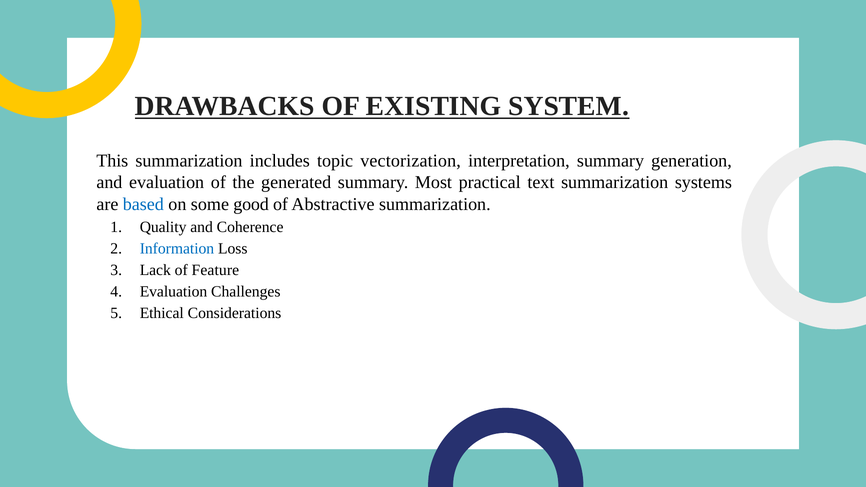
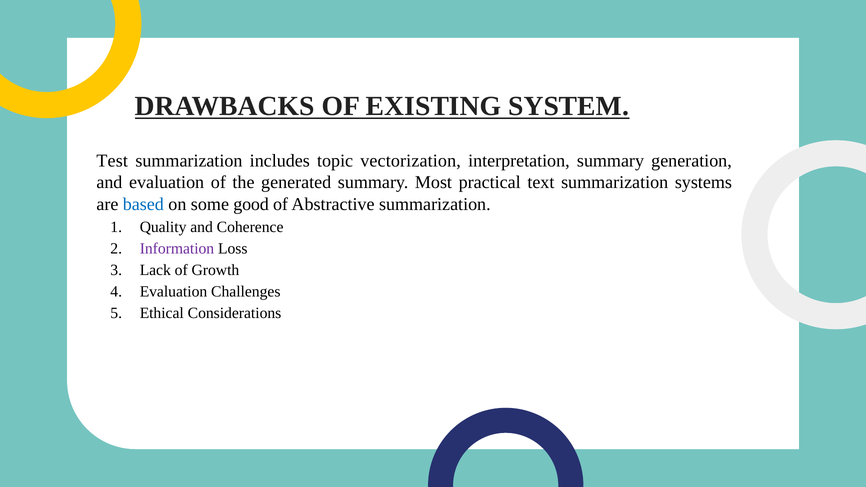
This: This -> Test
Information colour: blue -> purple
Feature: Feature -> Growth
